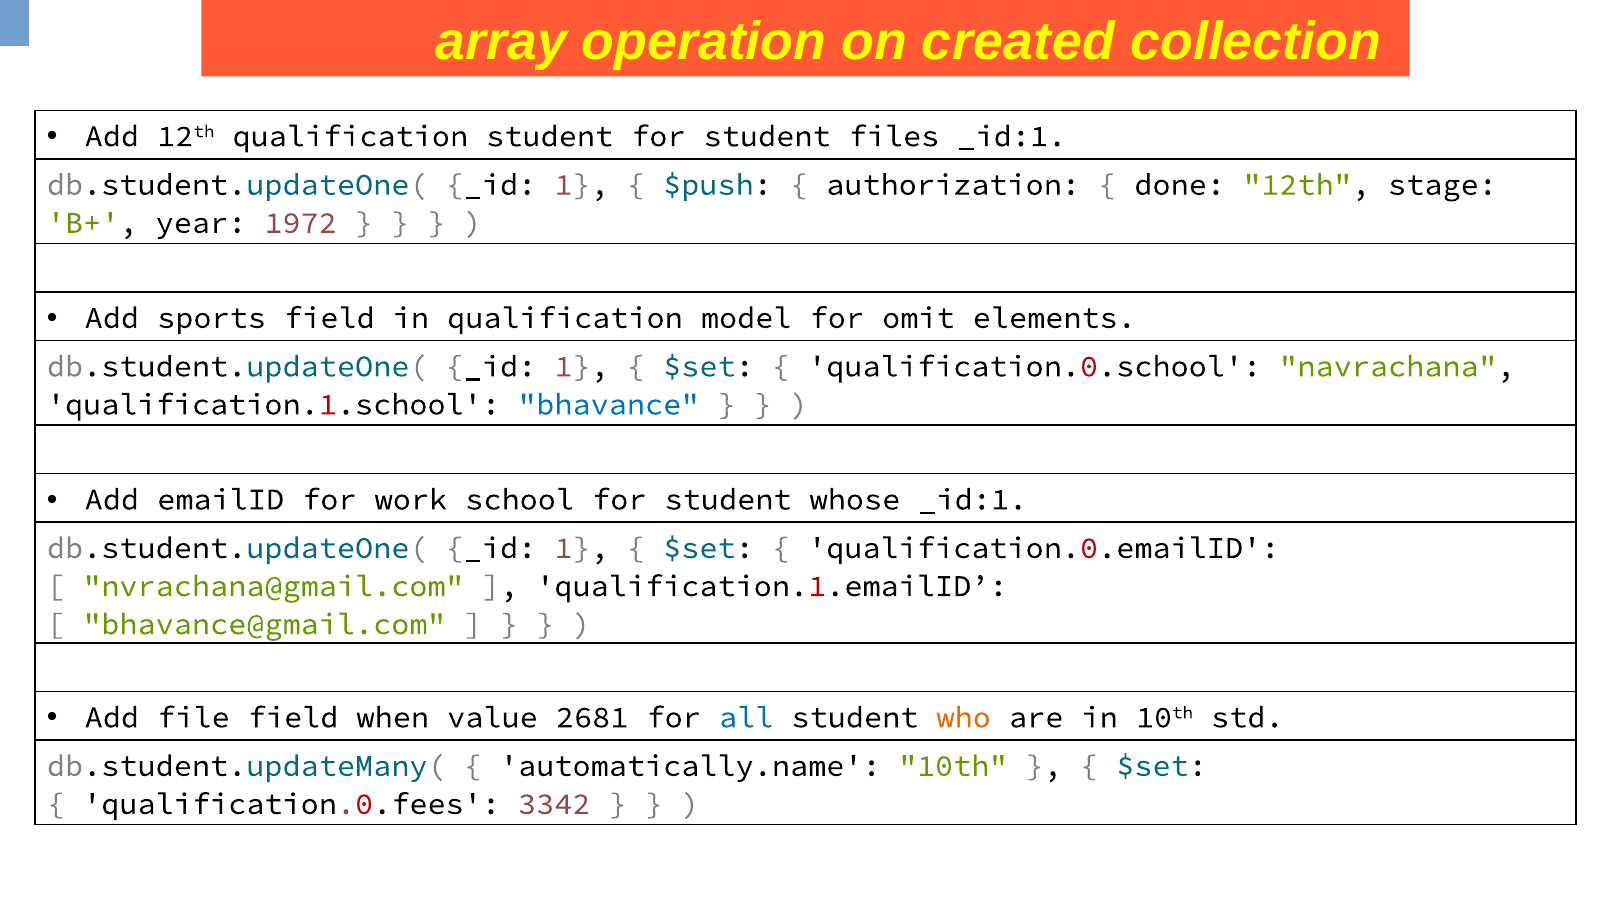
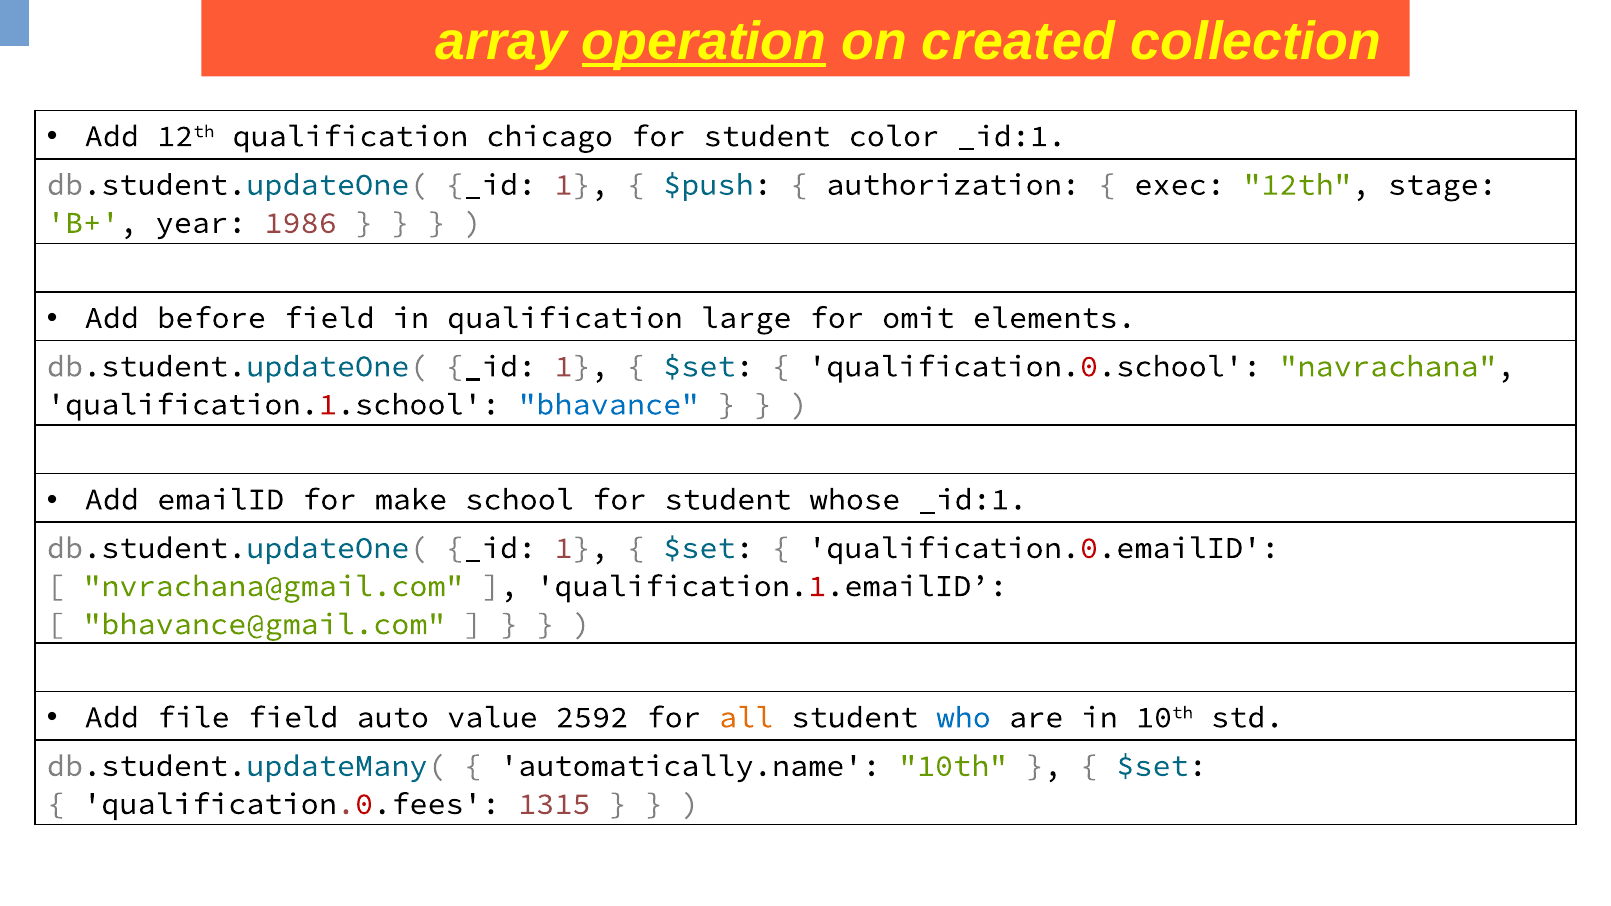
operation underline: none -> present
qualification student: student -> chicago
files: files -> color
done: done -> exec
1972: 1972 -> 1986
sports: sports -> before
model: model -> large
work: work -> make
when: when -> auto
2681: 2681 -> 2592
all colour: blue -> orange
who colour: orange -> blue
3342: 3342 -> 1315
